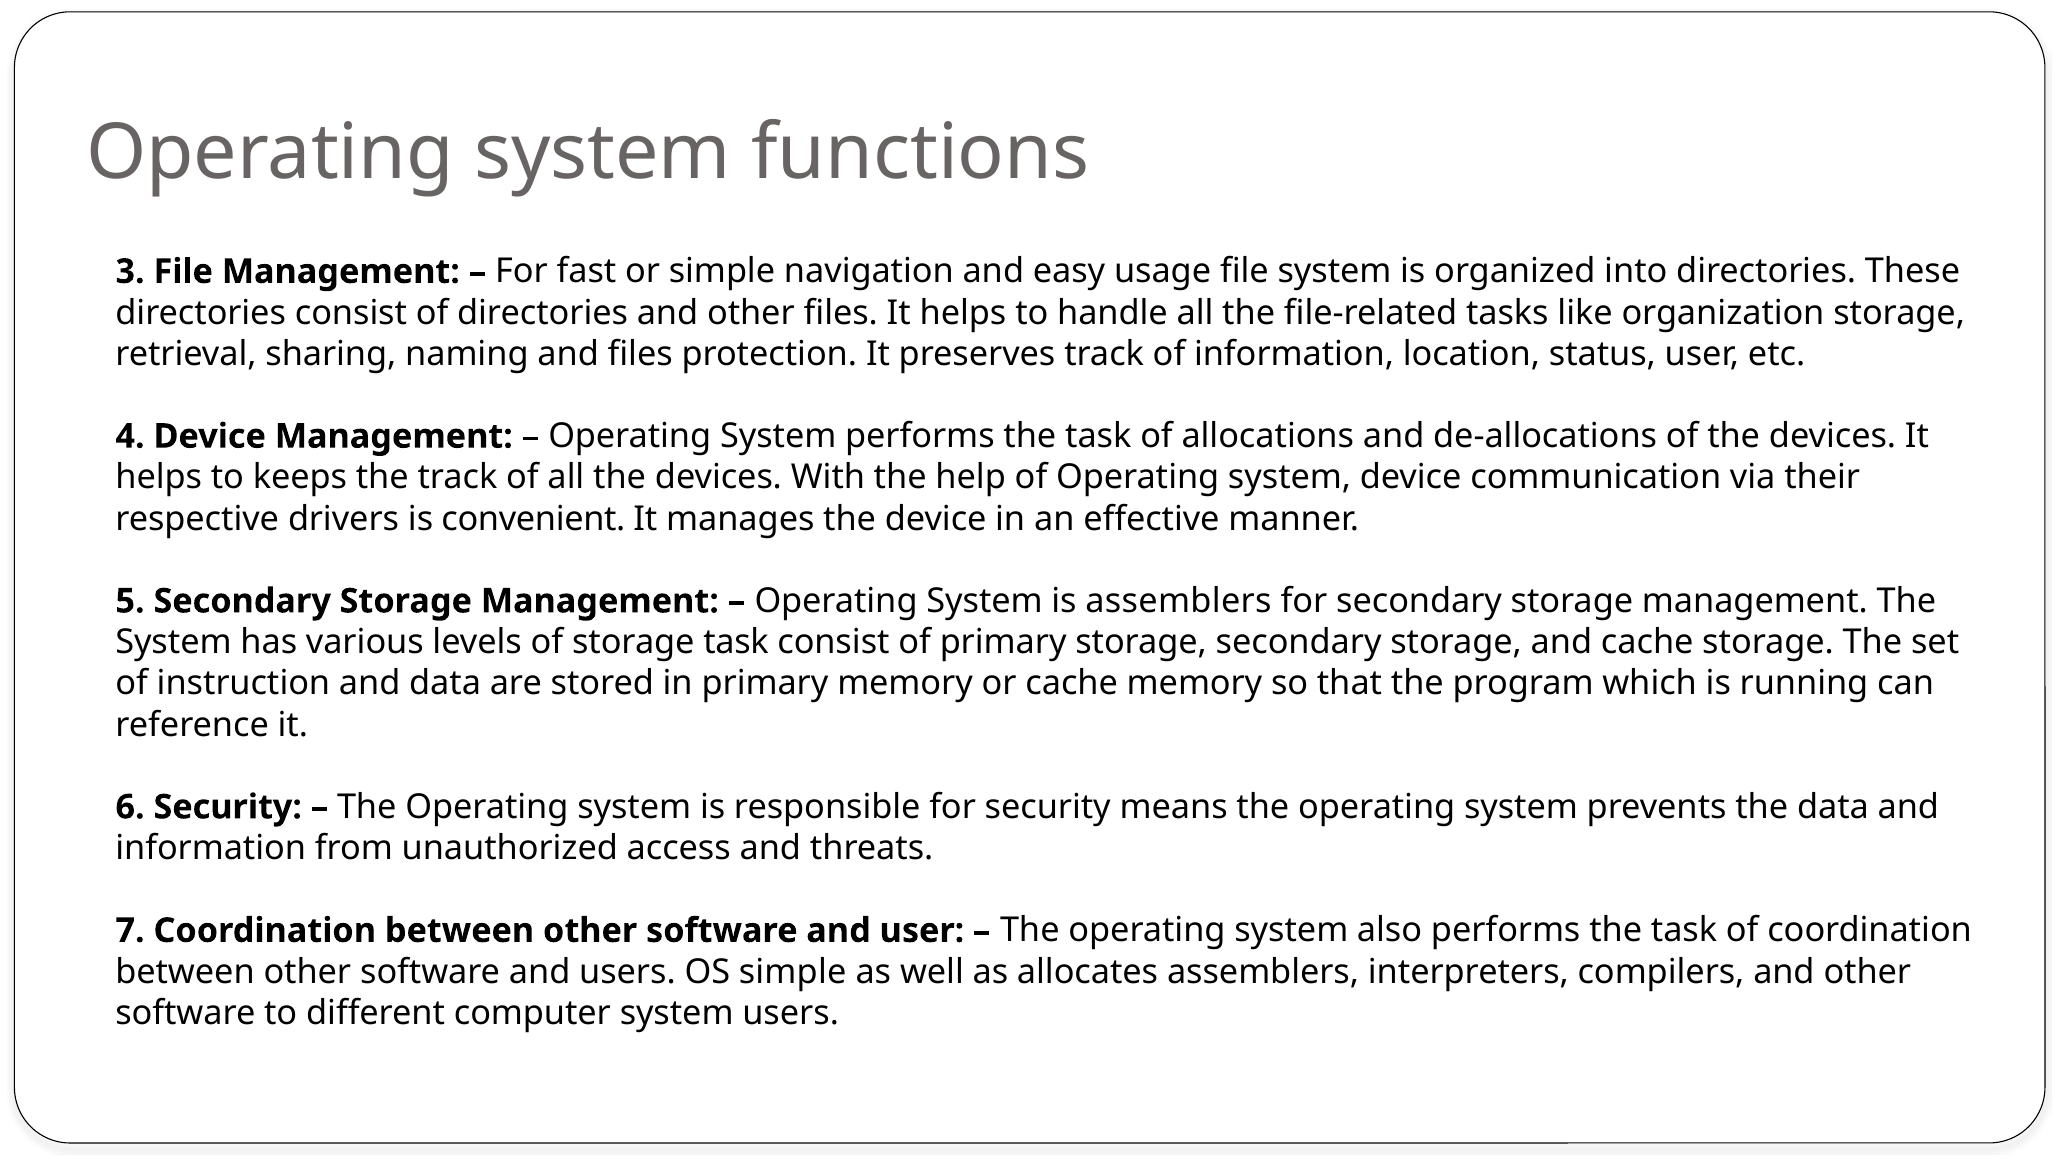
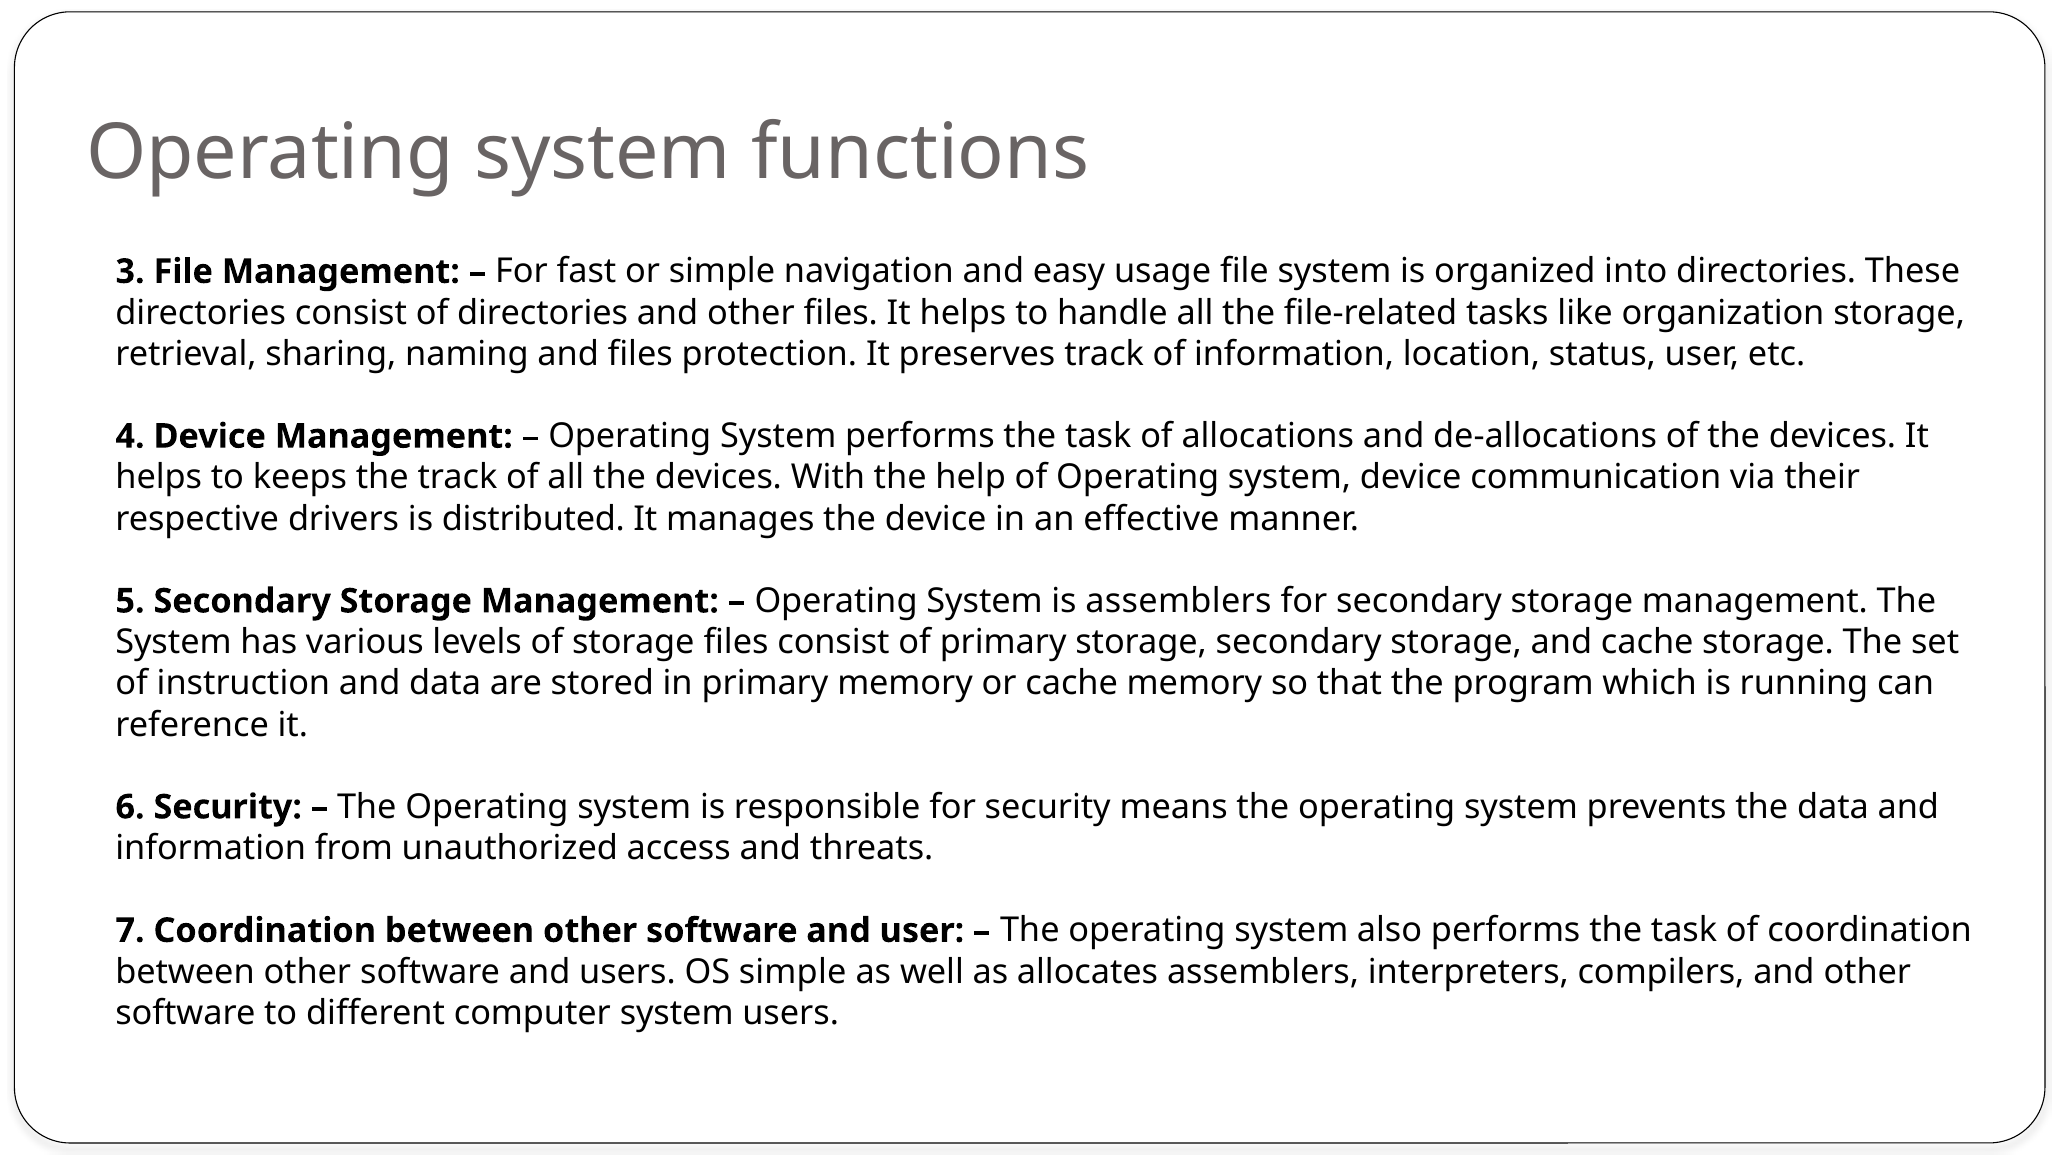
convenient: convenient -> distributed
storage task: task -> files
